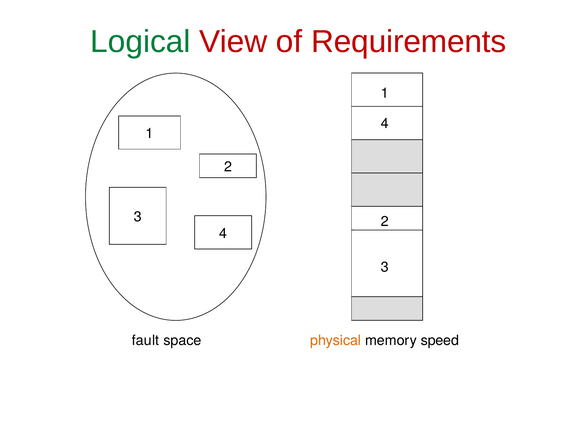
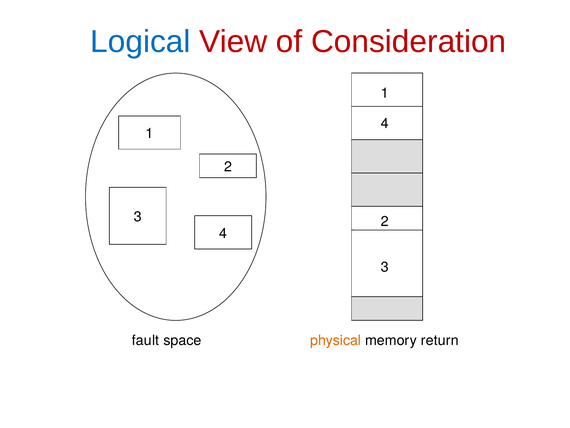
Logical colour: green -> blue
Requirements: Requirements -> Consideration
speed: speed -> return
